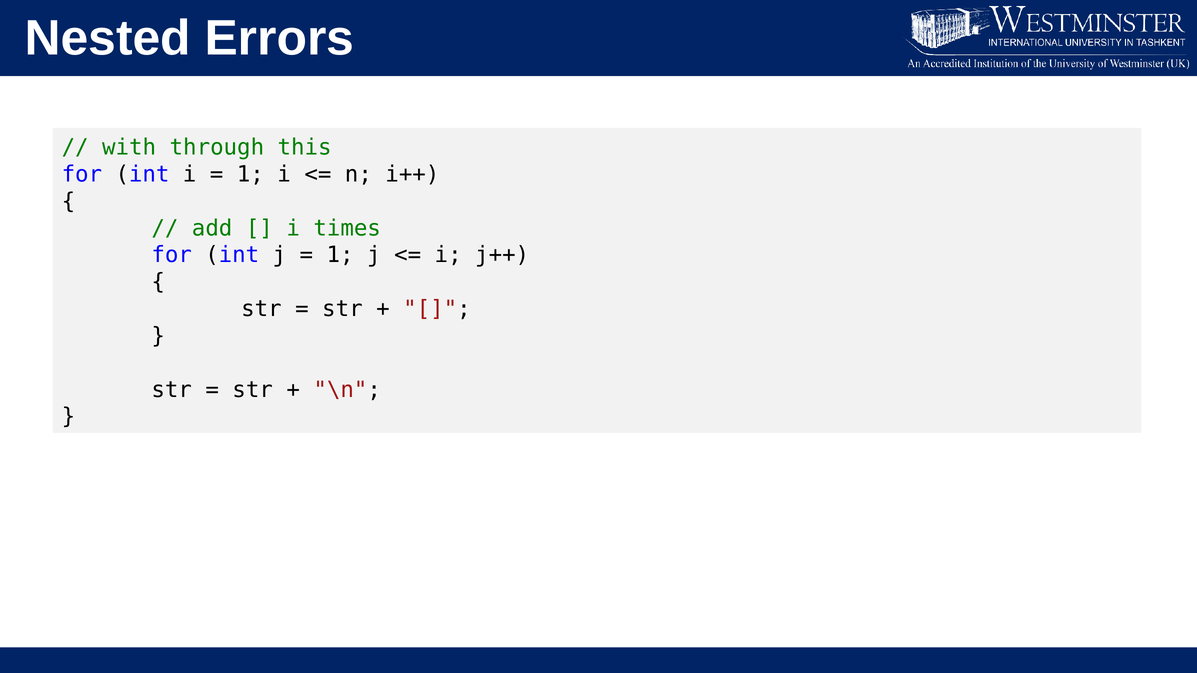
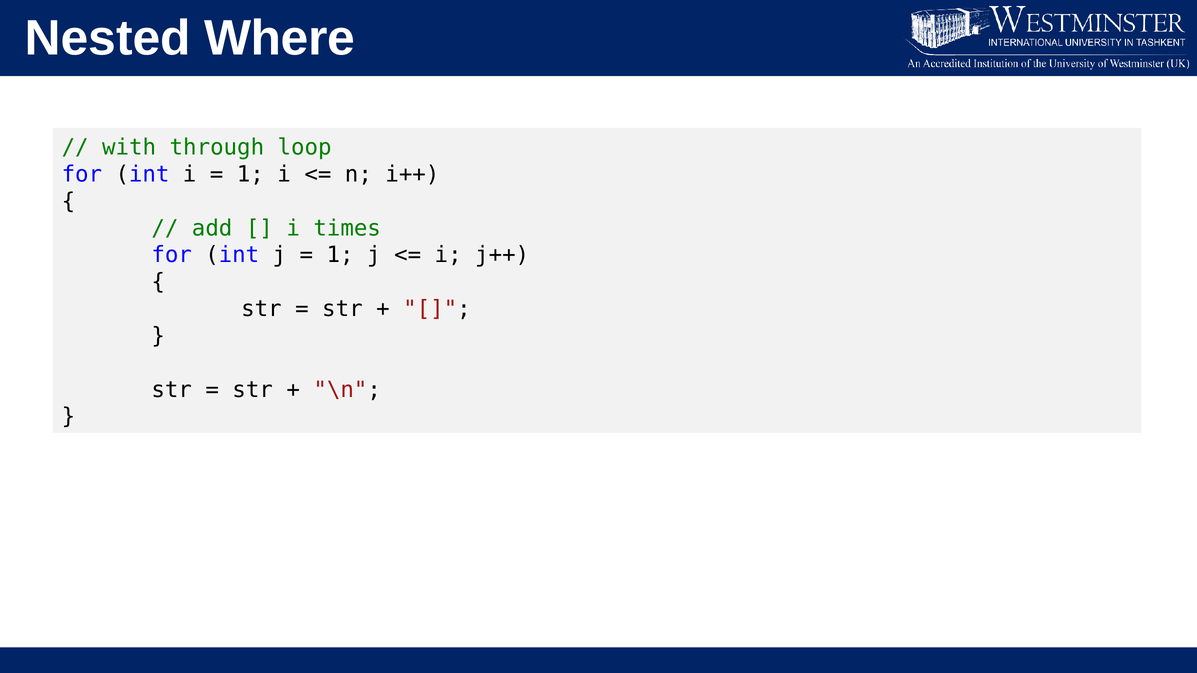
Errors: Errors -> Where
this: this -> loop
